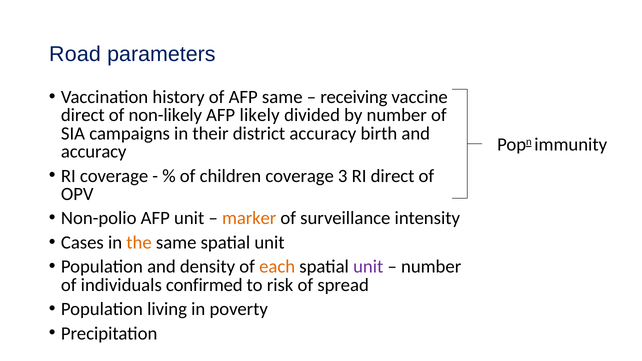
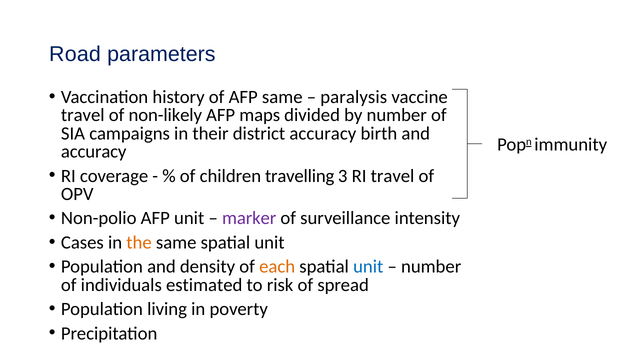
receiving: receiving -> paralysis
direct at (83, 115): direct -> travel
likely: likely -> maps
children coverage: coverage -> travelling
RI direct: direct -> travel
marker colour: orange -> purple
unit at (368, 267) colour: purple -> blue
confirmed: confirmed -> estimated
